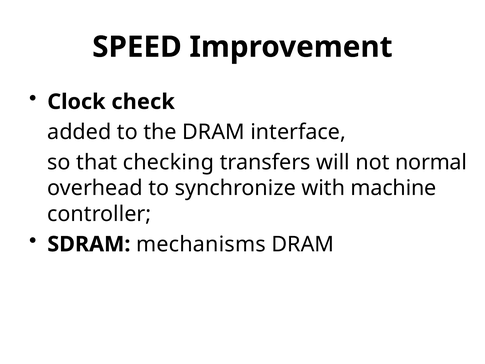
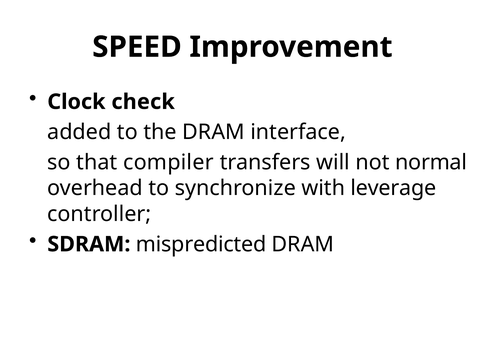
checking: checking -> compiler
machine: machine -> leverage
mechanisms: mechanisms -> mispredicted
